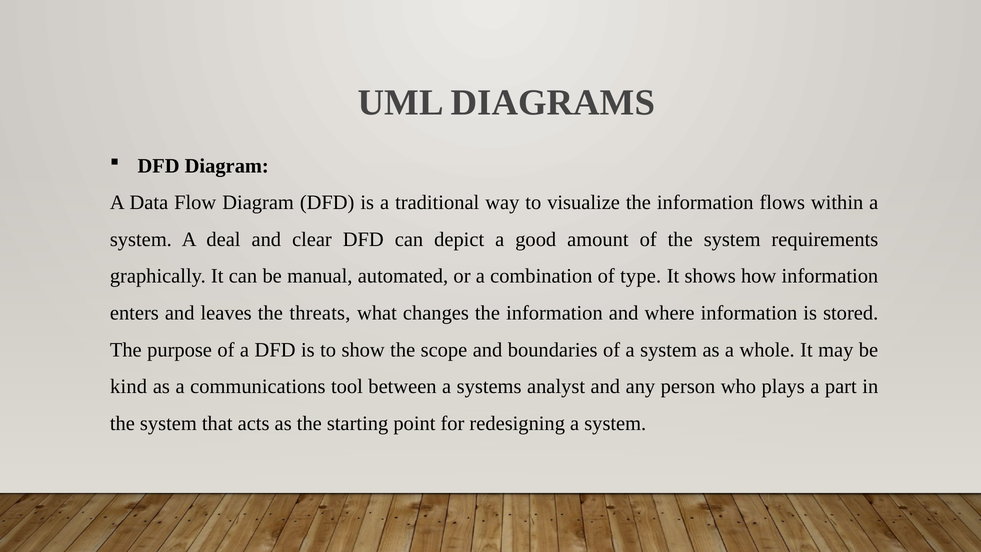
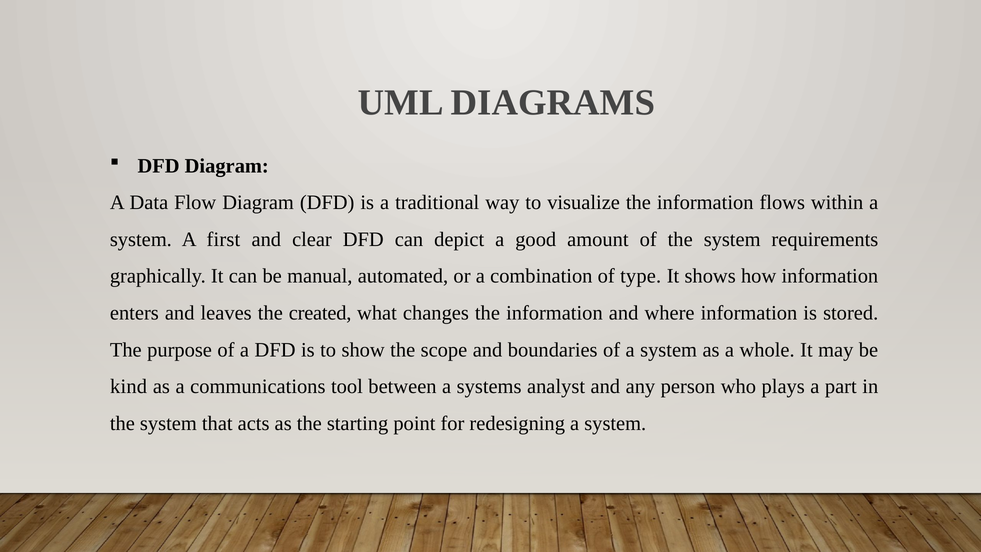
deal: deal -> first
threats: threats -> created
